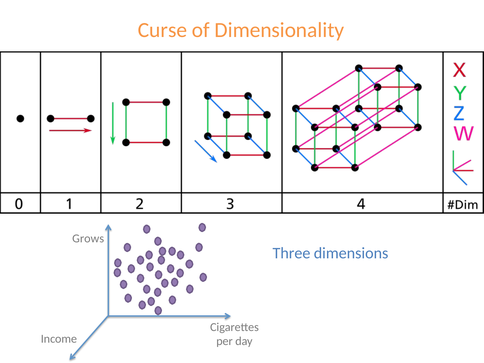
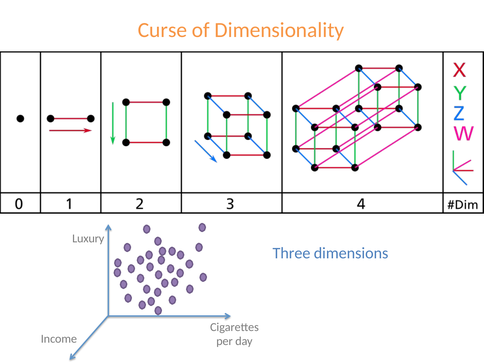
Grows: Grows -> Luxury
